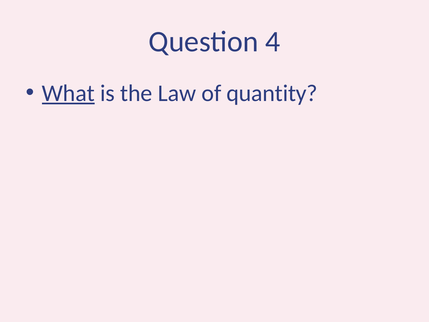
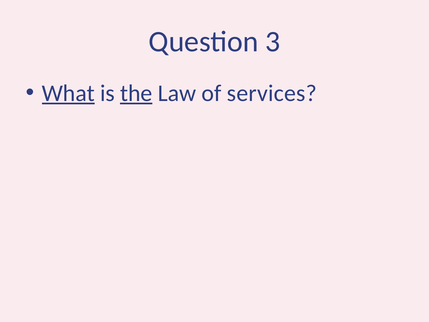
4: 4 -> 3
the underline: none -> present
quantity: quantity -> services
